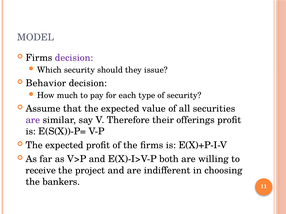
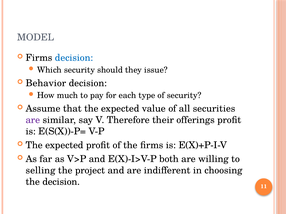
decision at (74, 58) colour: purple -> blue
receive: receive -> selling
the bankers: bankers -> decision
